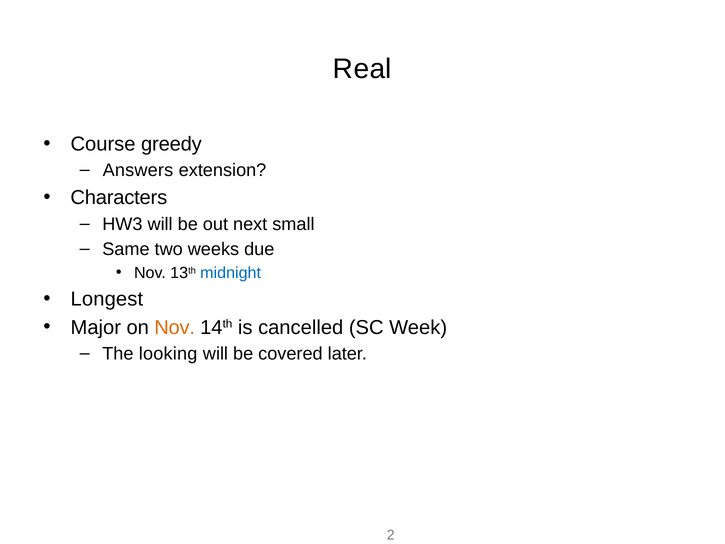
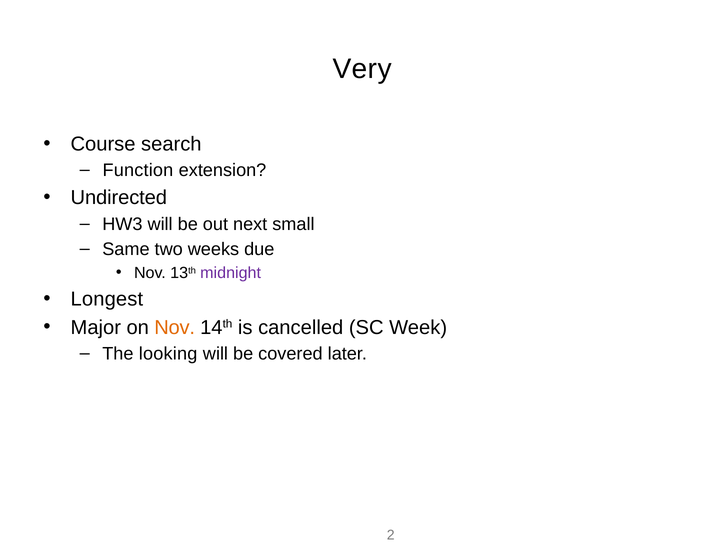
Real: Real -> Very
greedy: greedy -> search
Answers: Answers -> Function
Characters: Characters -> Undirected
midnight colour: blue -> purple
